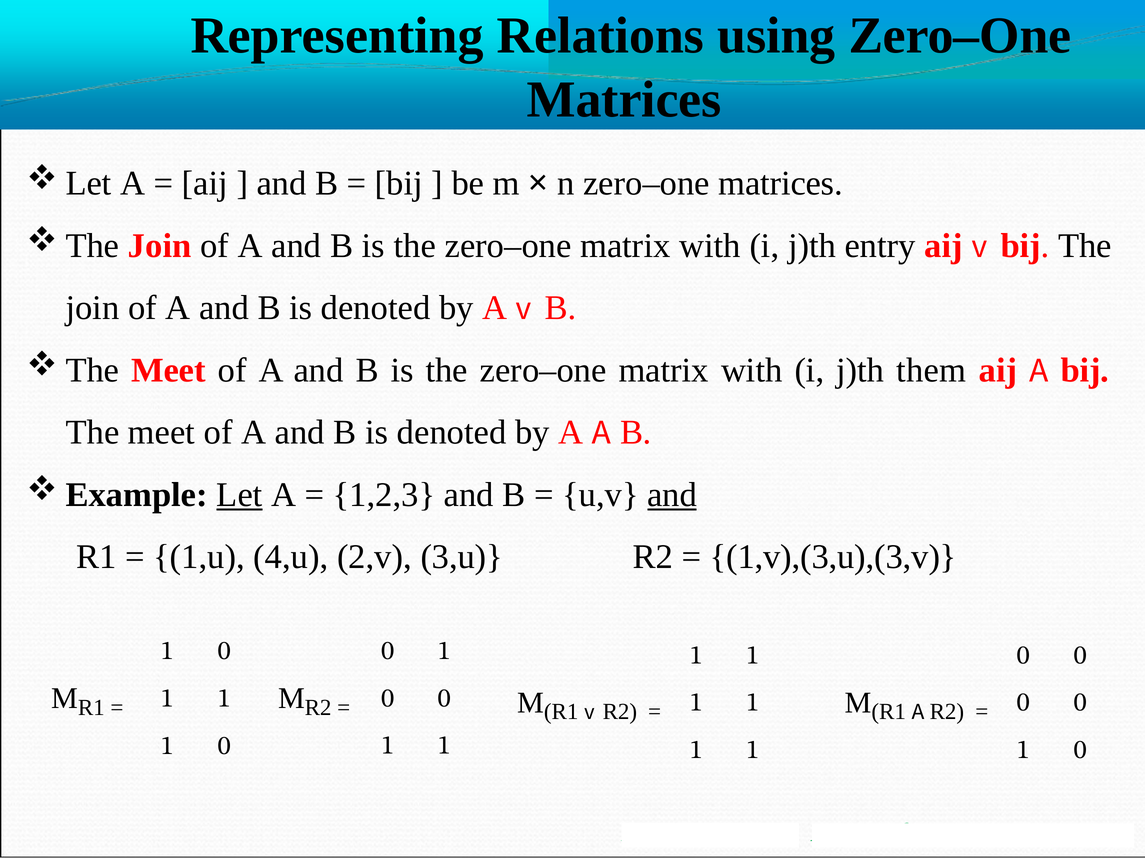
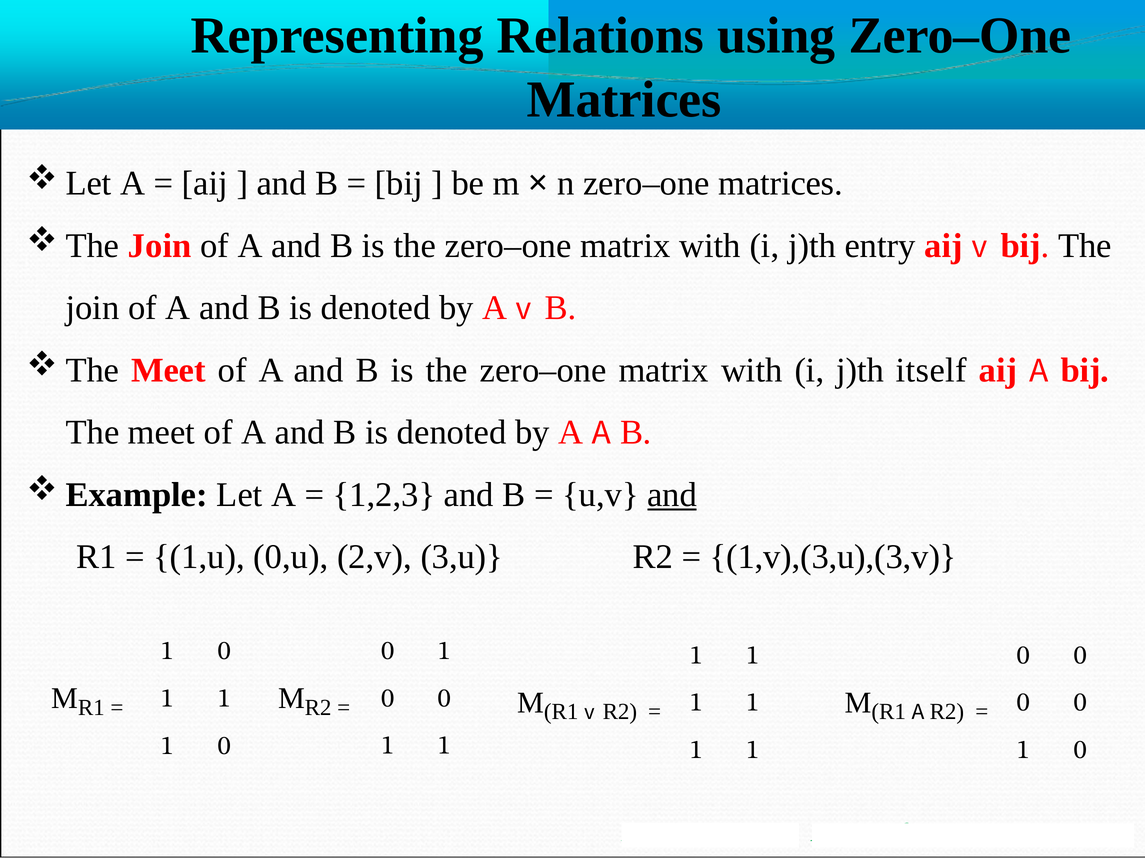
them: them -> itself
Let underline: present -> none
4,u: 4,u -> 0,u
